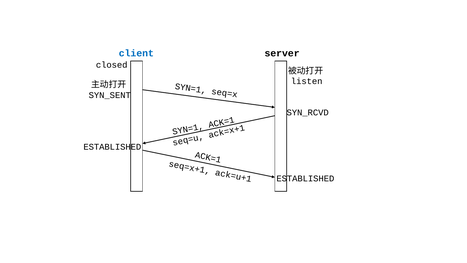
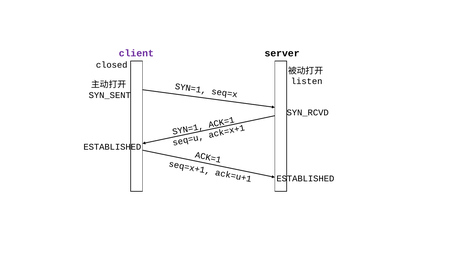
client colour: blue -> purple
